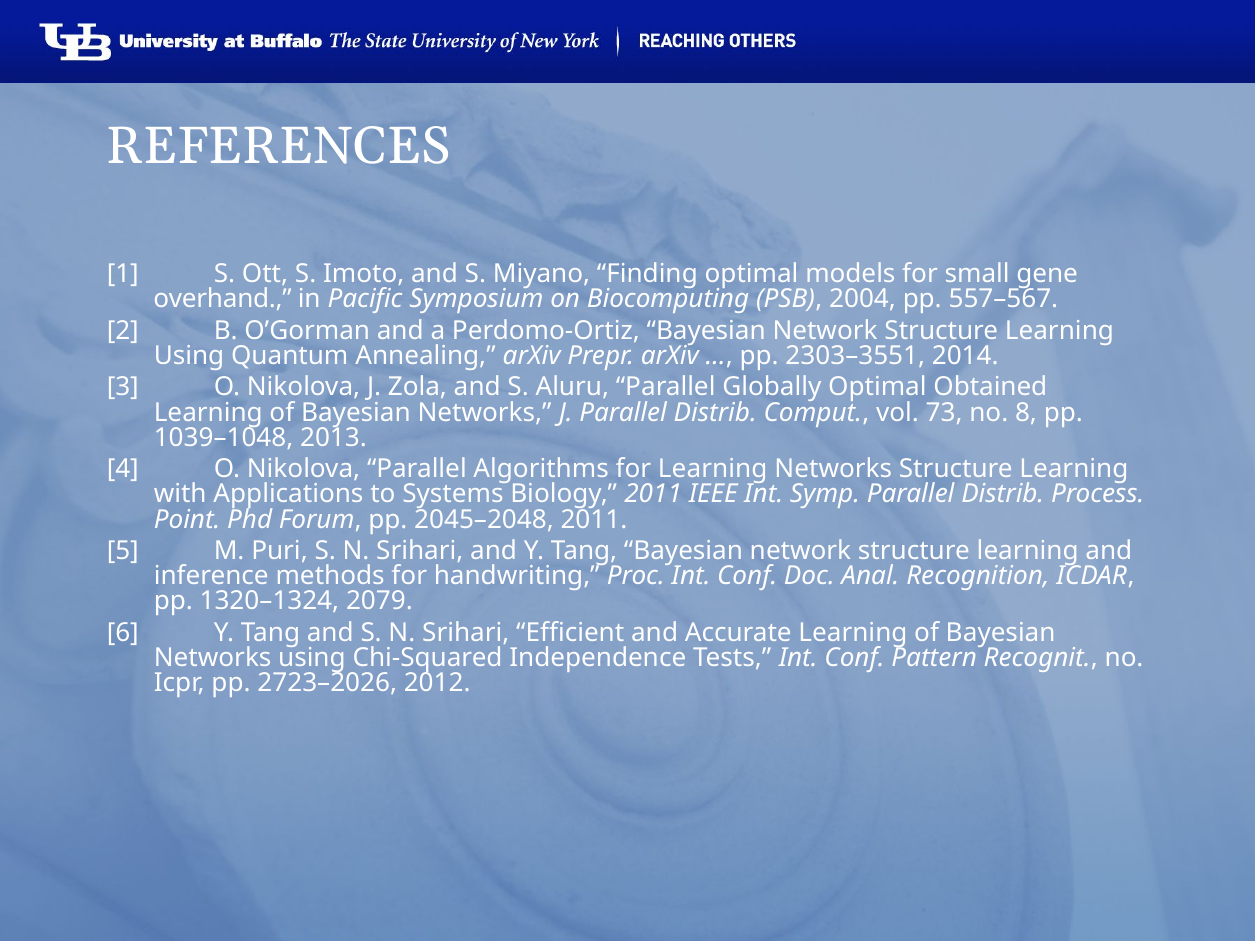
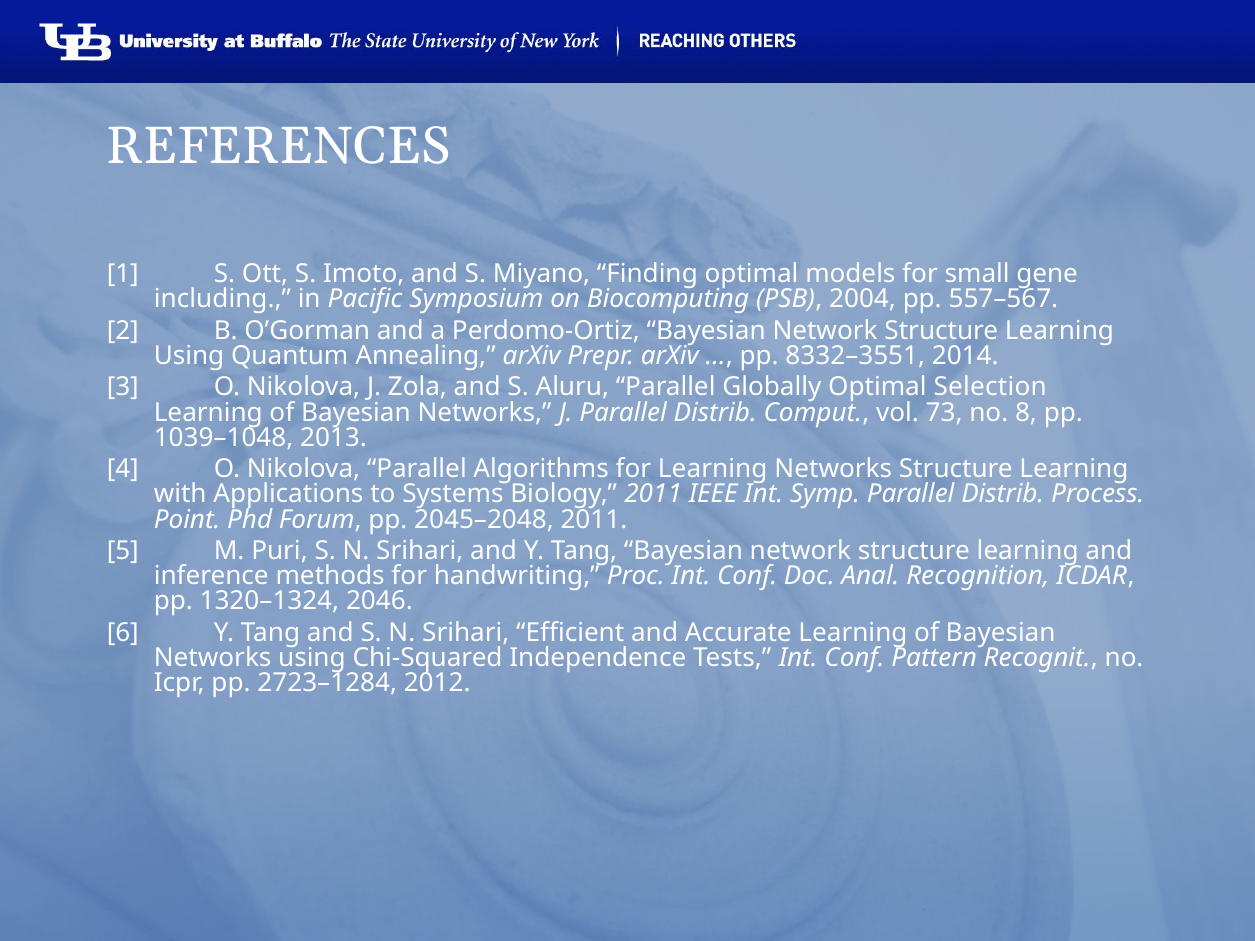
overhand: overhand -> including
2303–3551: 2303–3551 -> 8332–3551
Obtained: Obtained -> Selection
2079: 2079 -> 2046
2723–2026: 2723–2026 -> 2723–1284
